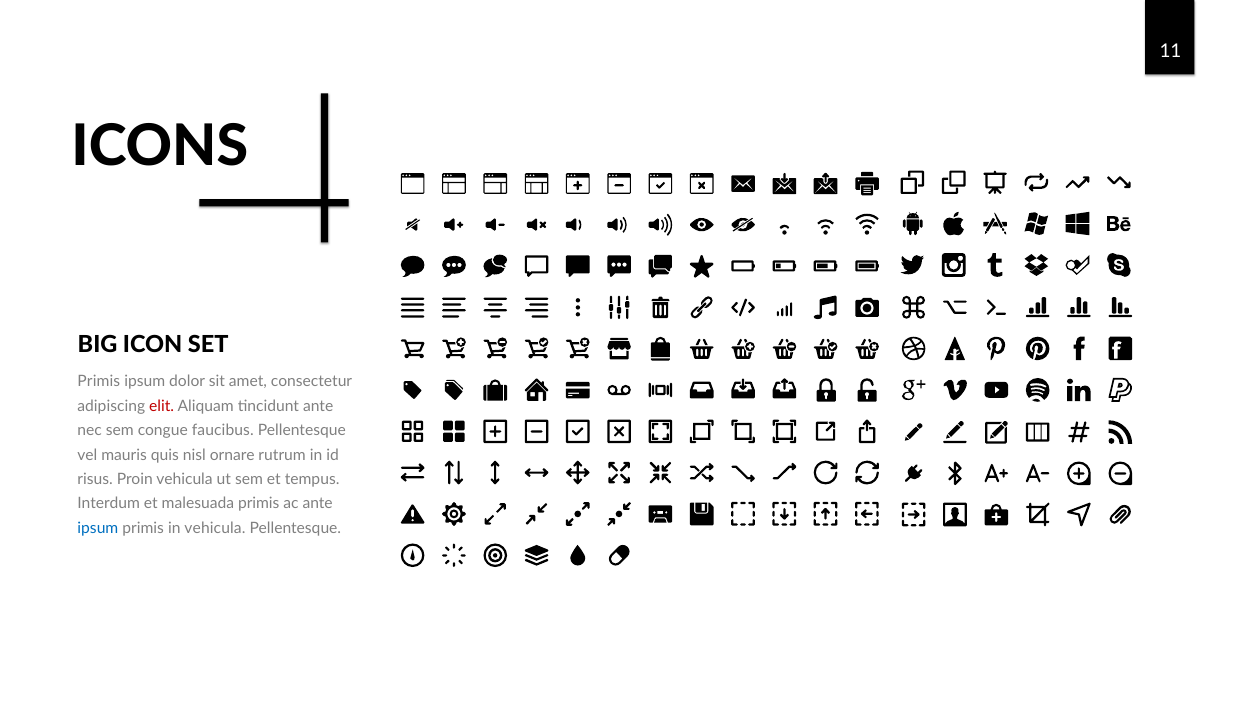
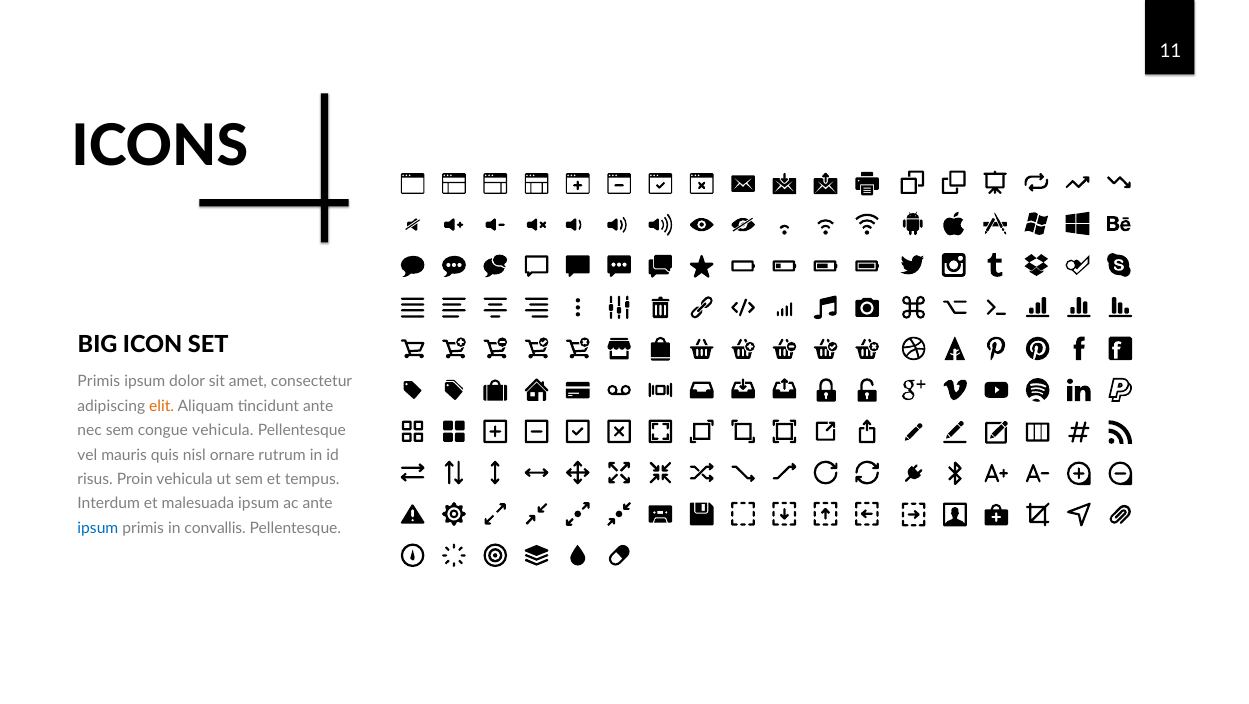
elit colour: red -> orange
congue faucibus: faucibus -> vehicula
malesuada primis: primis -> ipsum
in vehicula: vehicula -> convallis
